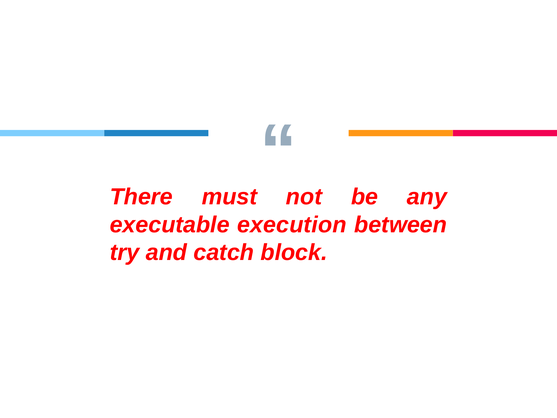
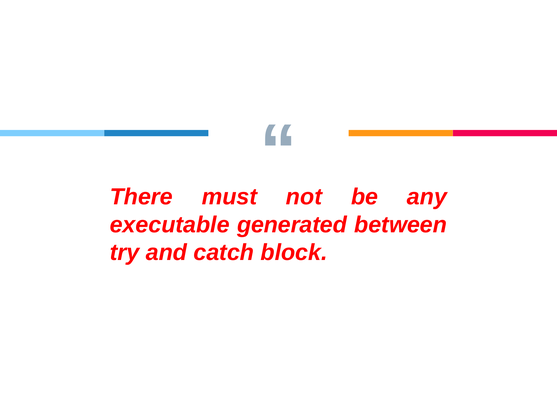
execution: execution -> generated
